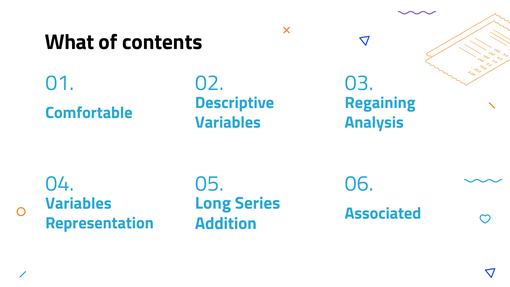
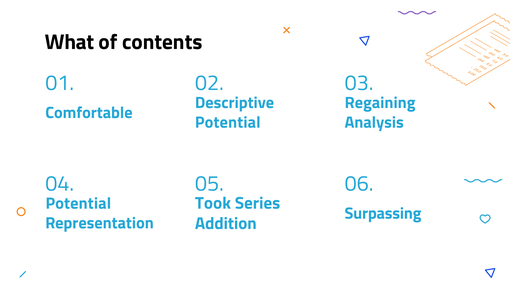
Variables at (228, 122): Variables -> Potential
Long: Long -> Took
Variables at (78, 203): Variables -> Potential
Associated: Associated -> Surpassing
